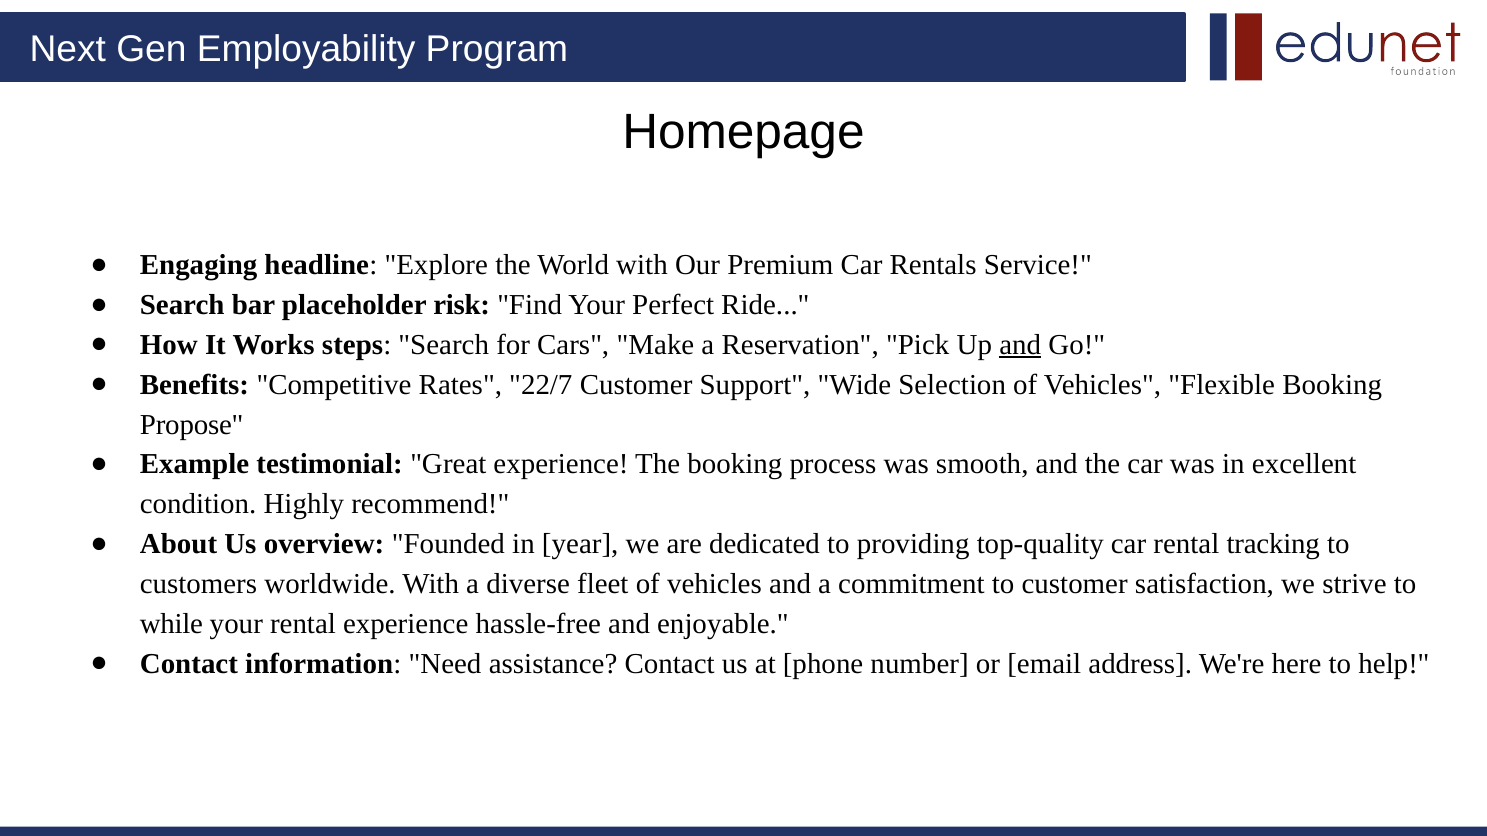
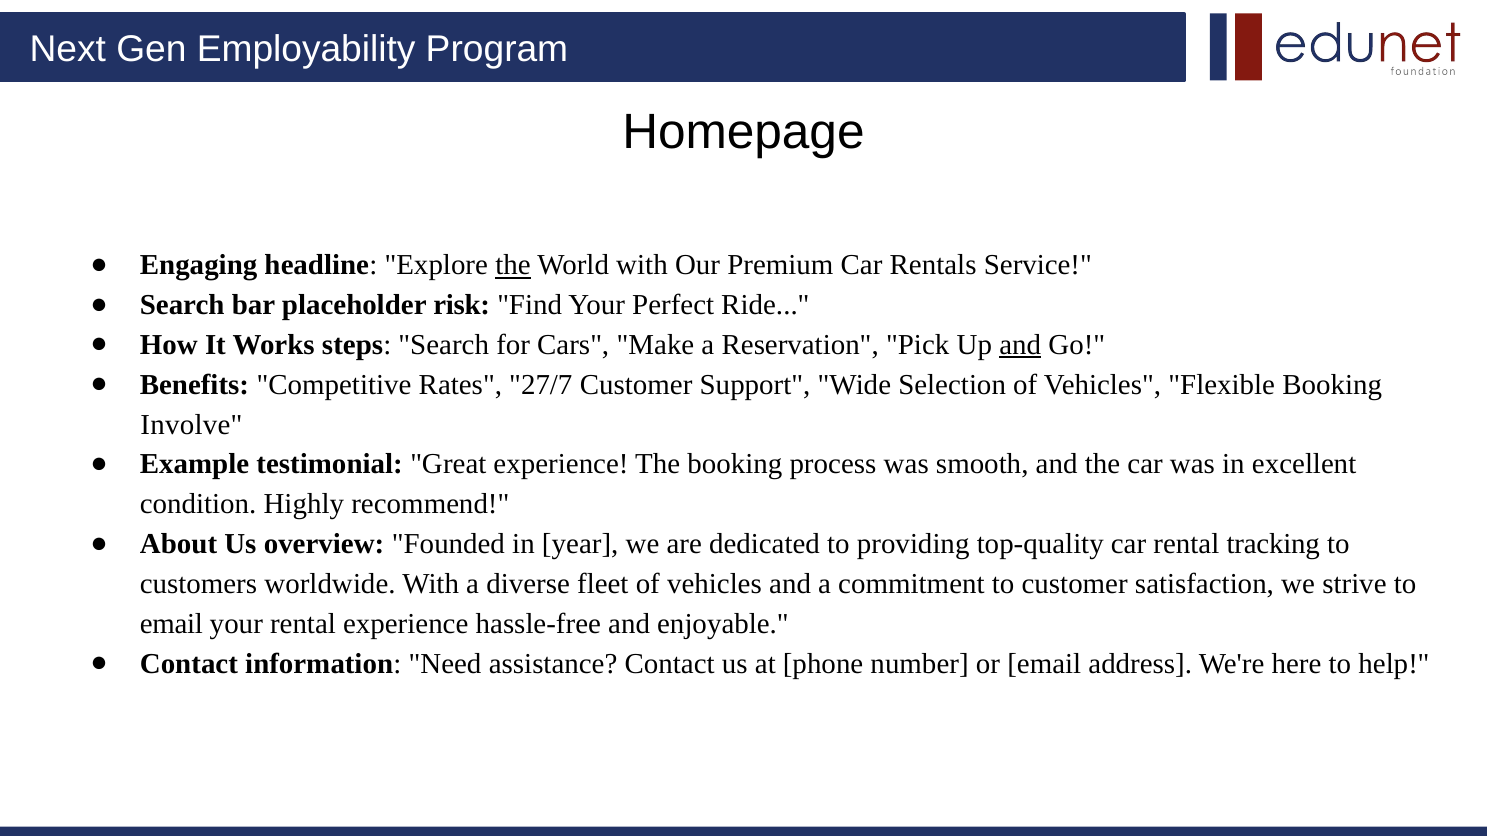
the at (513, 265) underline: none -> present
22/7: 22/7 -> 27/7
Propose: Propose -> Involve
while at (171, 624): while -> email
